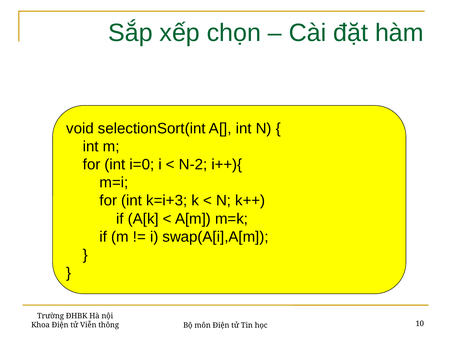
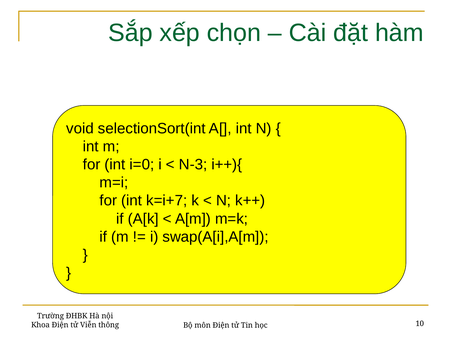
N-2: N-2 -> N-3
k=i+3: k=i+3 -> k=i+7
